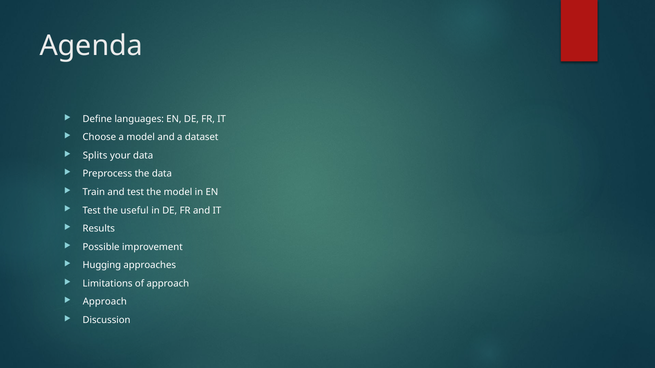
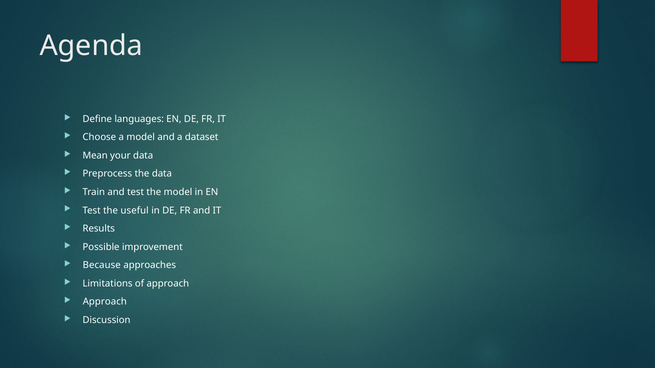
Splits: Splits -> Mean
Hugging: Hugging -> Because
